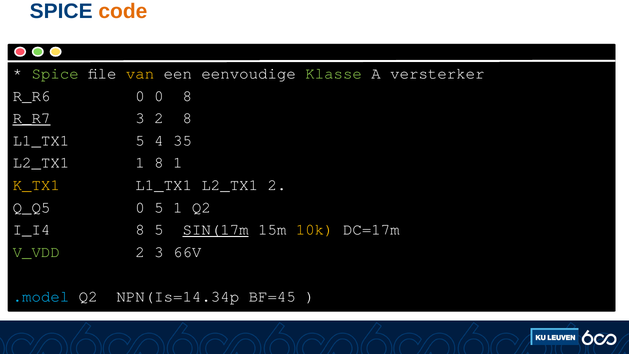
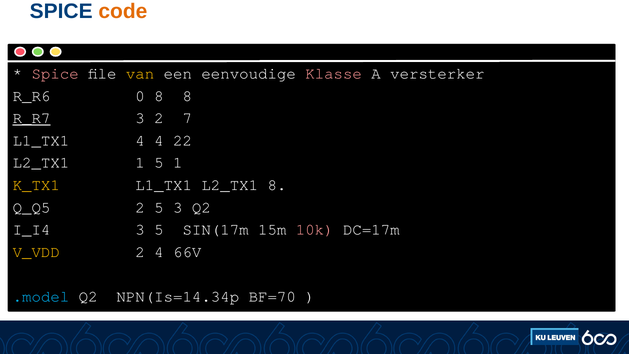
Spice at (55, 73) colour: light green -> pink
Klasse colour: light green -> pink
0 0: 0 -> 8
2 8: 8 -> 7
L1_TX1 5: 5 -> 4
35: 35 -> 22
1 8: 8 -> 5
L2_TX1 2: 2 -> 8
Q_Q5 0: 0 -> 2
5 1: 1 -> 3
I_I4 8: 8 -> 3
SIN(17m underline: present -> none
10k colour: yellow -> pink
V_VDD colour: light green -> yellow
2 3: 3 -> 4
BF=45: BF=45 -> BF=70
